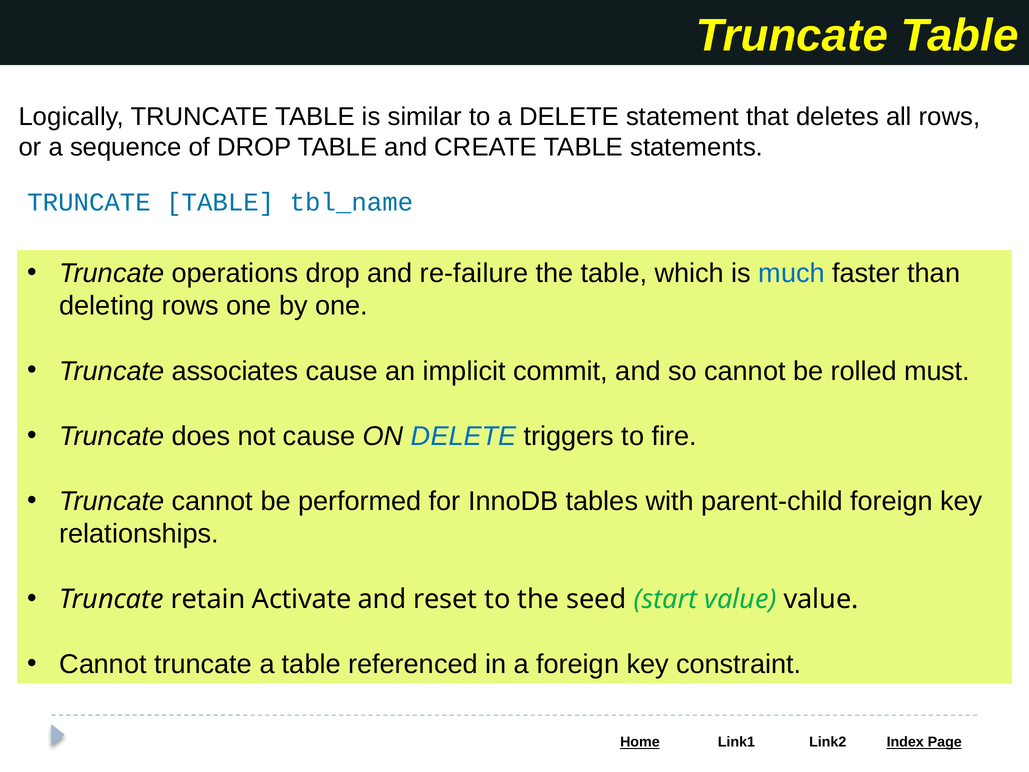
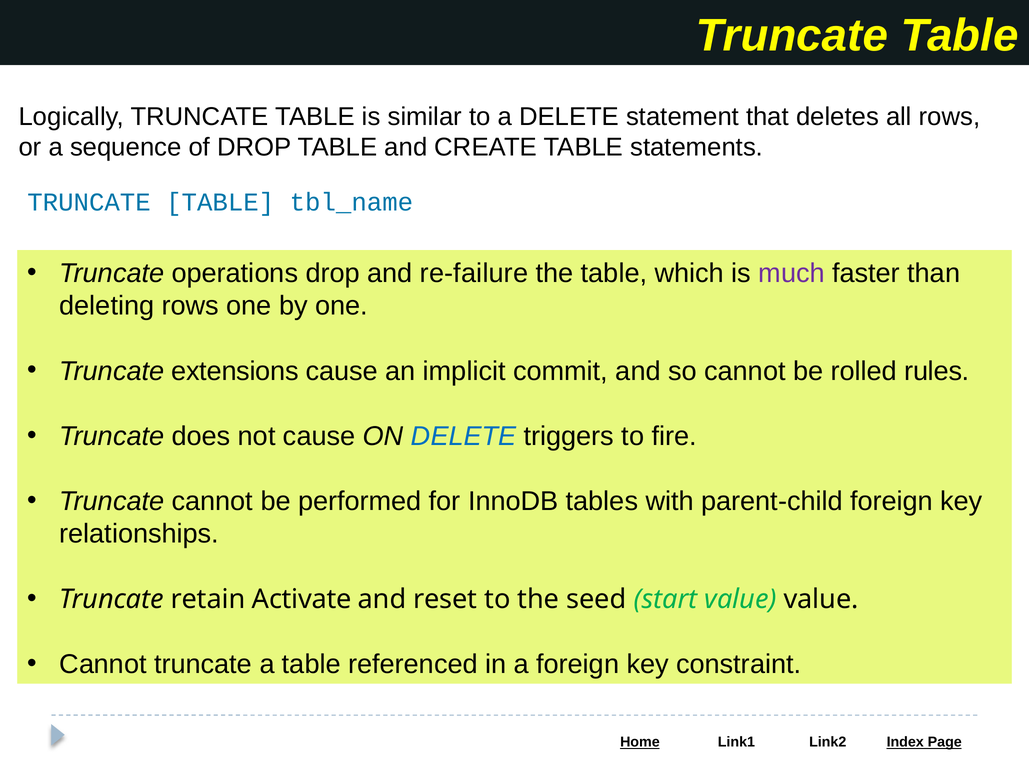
much colour: blue -> purple
associates: associates -> extensions
must: must -> rules
